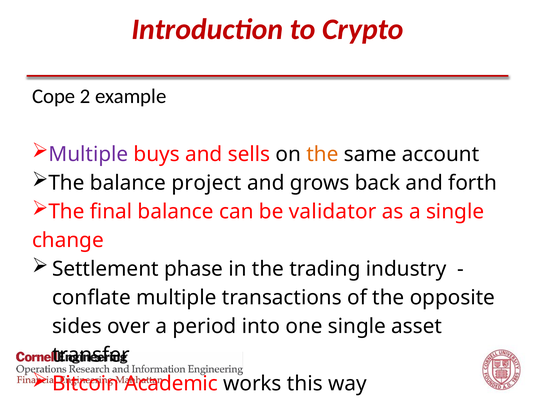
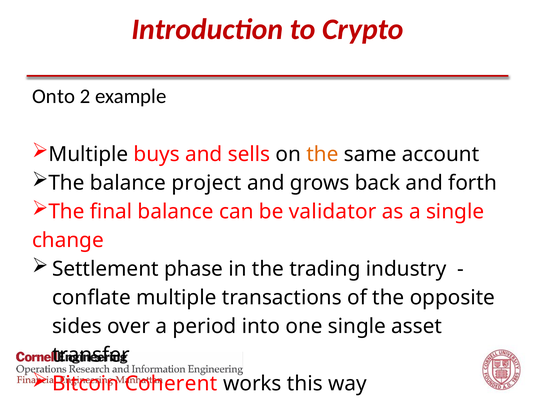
Cope: Cope -> Onto
Multiple at (88, 154) colour: purple -> black
Academic: Academic -> Coherent
